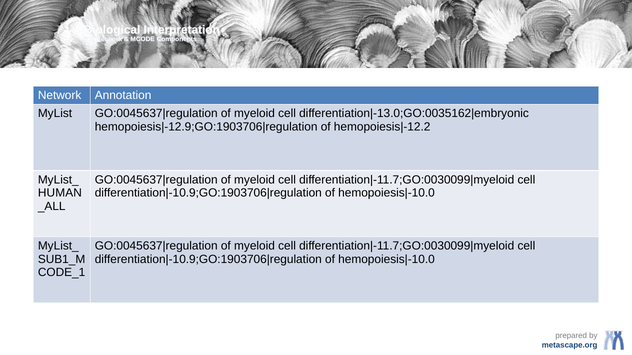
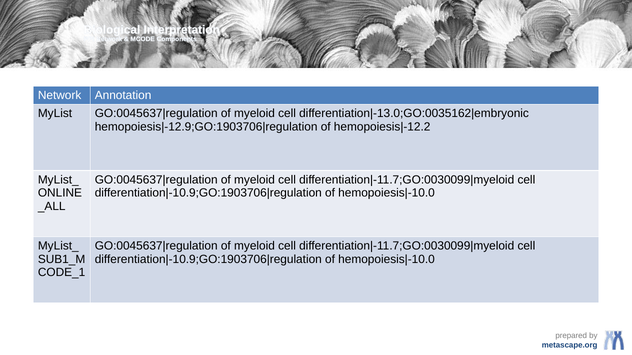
HUMAN: HUMAN -> ONLINE
